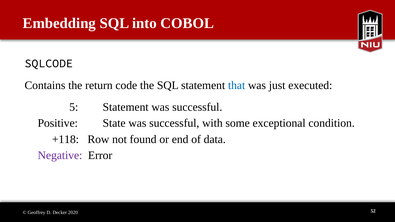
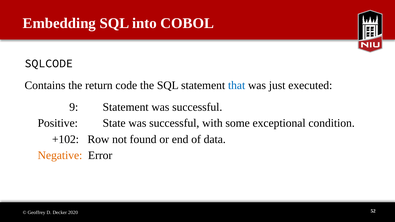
5: 5 -> 9
+118: +118 -> +102
Negative colour: purple -> orange
